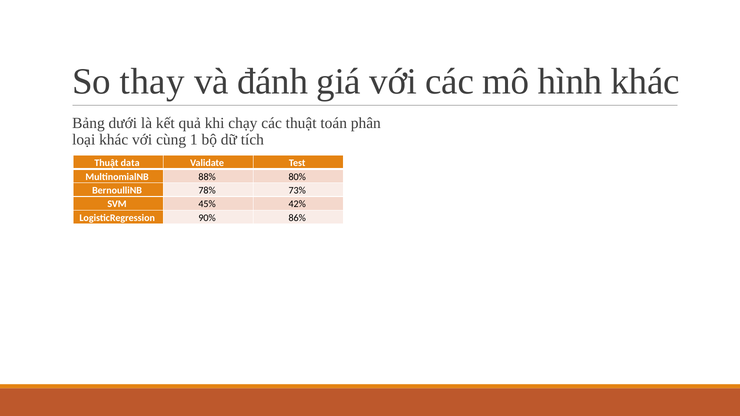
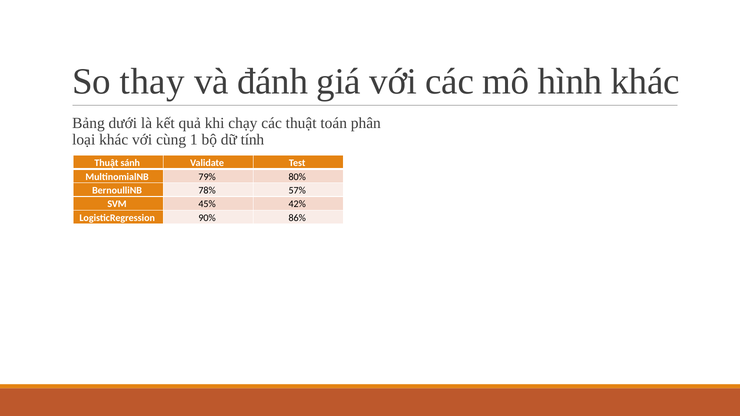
tích: tích -> tính
data: data -> sánh
88%: 88% -> 79%
73%: 73% -> 57%
